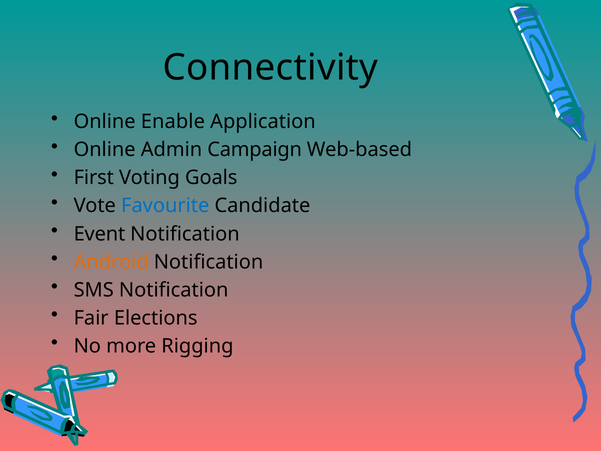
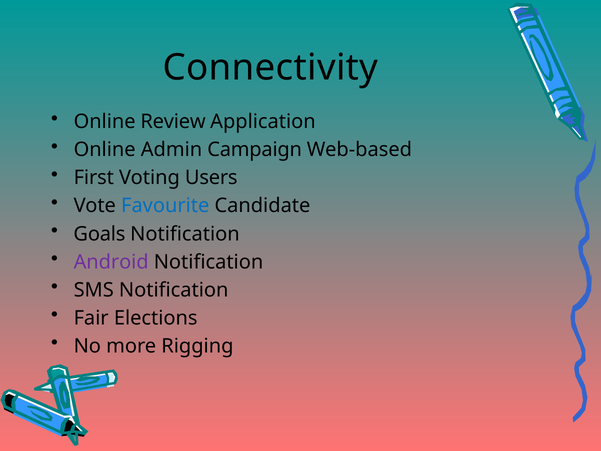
Enable: Enable -> Review
Goals: Goals -> Users
Event: Event -> Goals
Android colour: orange -> purple
